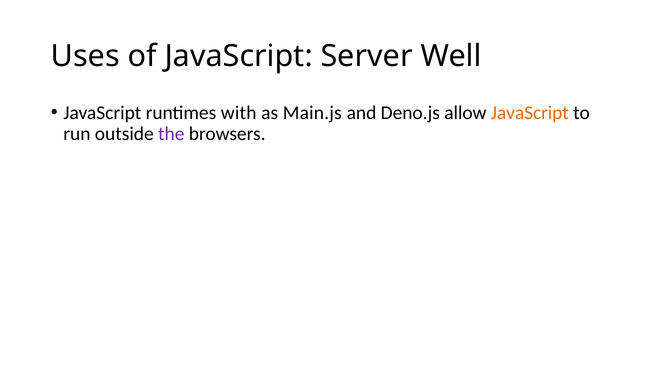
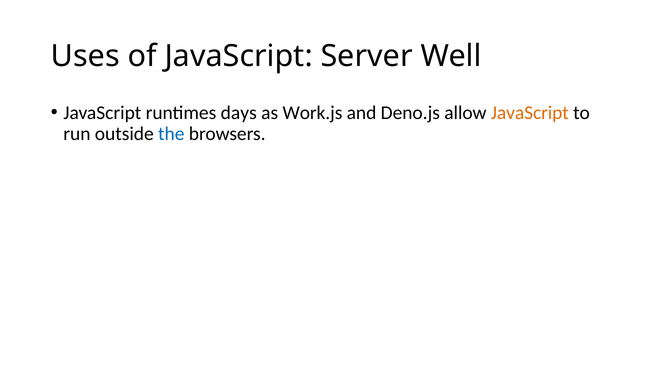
with: with -> days
Main.js: Main.js -> Work.js
the colour: purple -> blue
